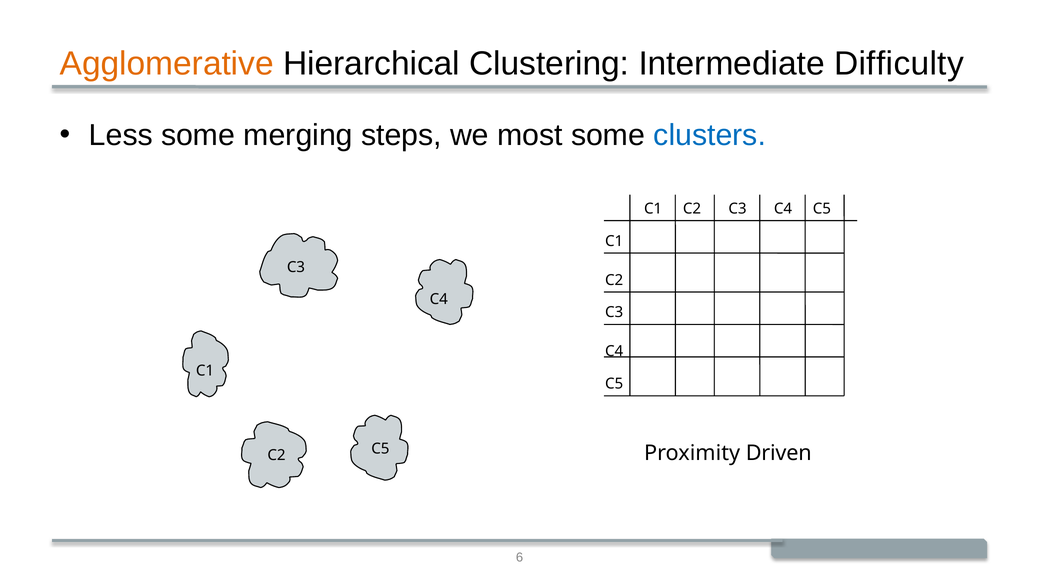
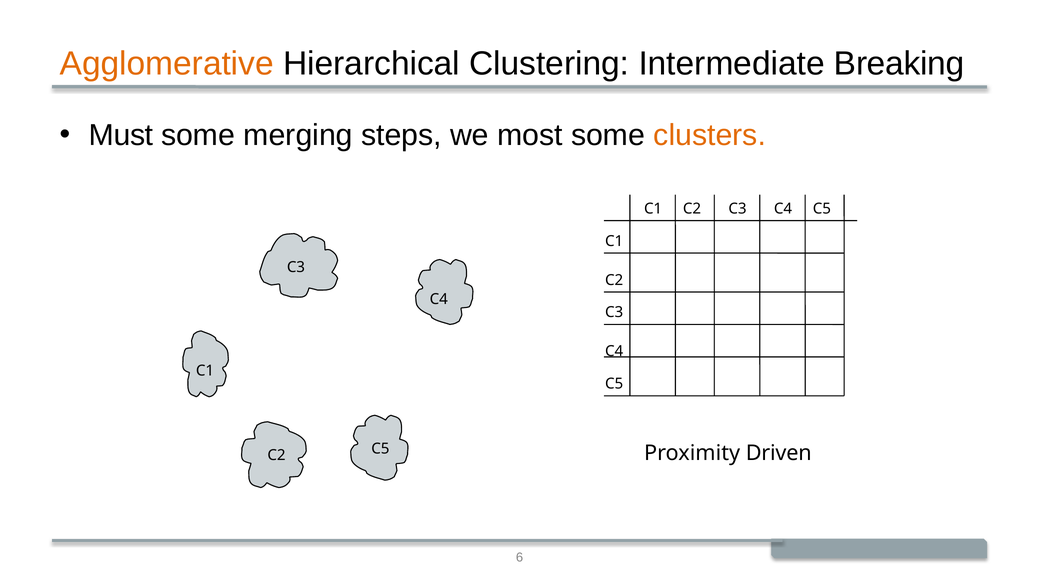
Difficulty: Difficulty -> Breaking
Less: Less -> Must
clusters colour: blue -> orange
